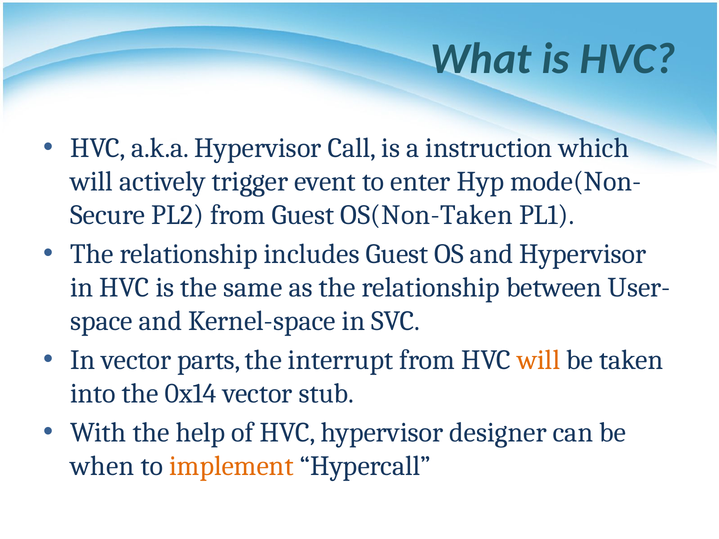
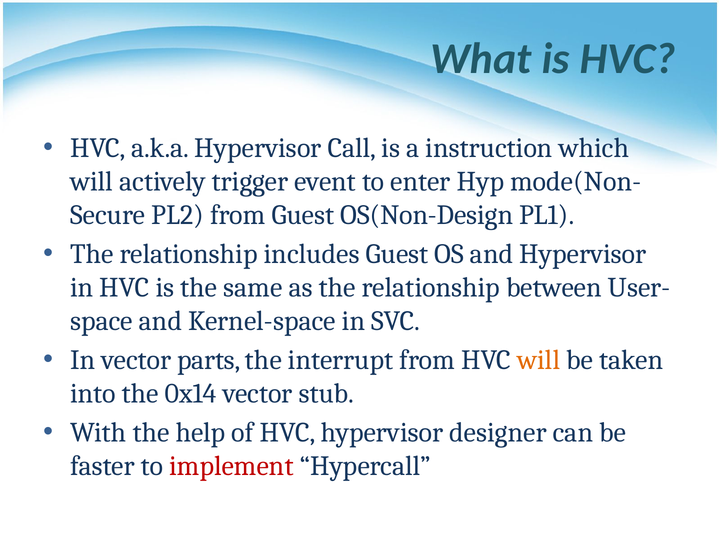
OS(Non-Taken: OS(Non-Taken -> OS(Non-Design
when: when -> faster
implement colour: orange -> red
